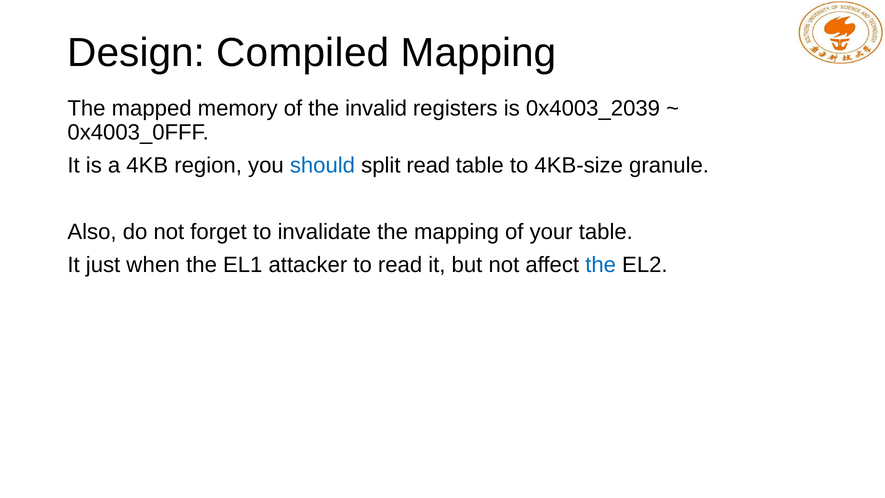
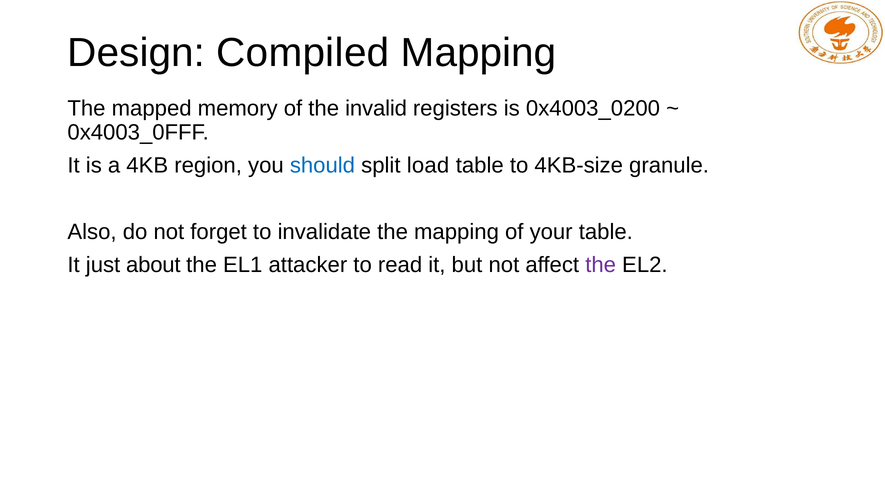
0x4003_2039: 0x4003_2039 -> 0x4003_0200
split read: read -> load
when: when -> about
the at (601, 265) colour: blue -> purple
